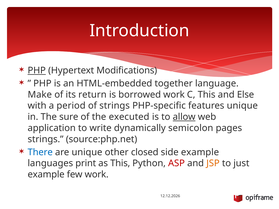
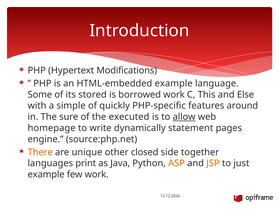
PHP at (37, 71) underline: present -> none
HTML-embedded together: together -> example
Make: Make -> Some
return: return -> stored
period: period -> simple
of strings: strings -> quickly
features unique: unique -> around
application: application -> homepage
semicolon: semicolon -> statement
strings at (46, 139): strings -> engine
There colour: blue -> orange
side example: example -> together
as This: This -> Java
ASP colour: red -> orange
